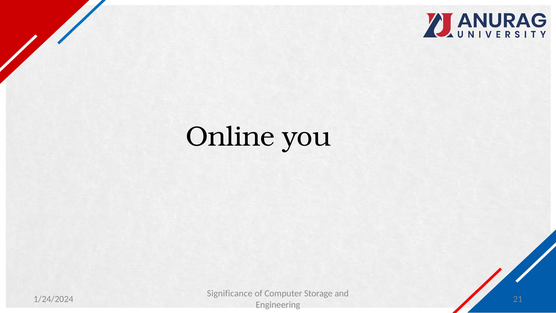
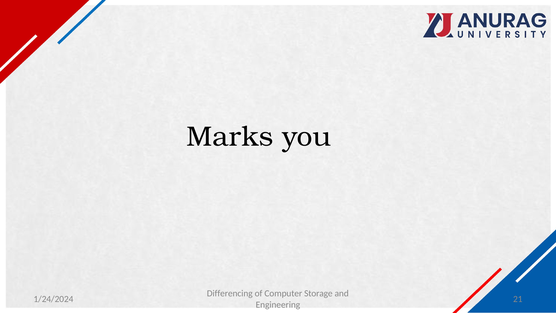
Online: Online -> Marks
Significance: Significance -> Differencing
